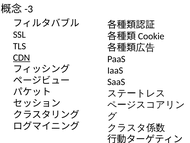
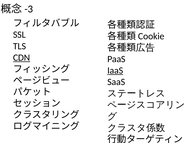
IaaS underline: none -> present
